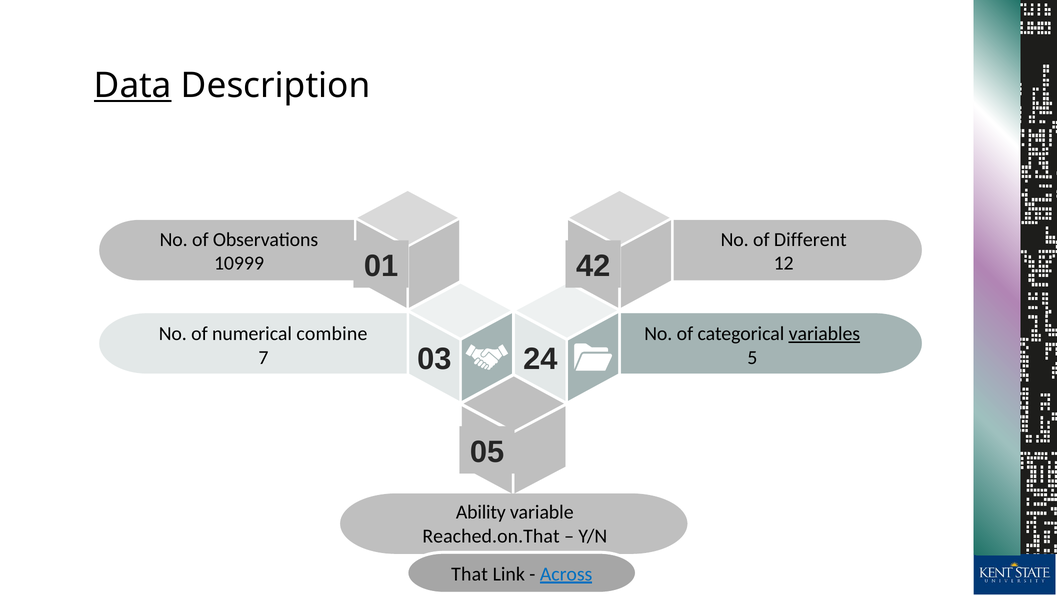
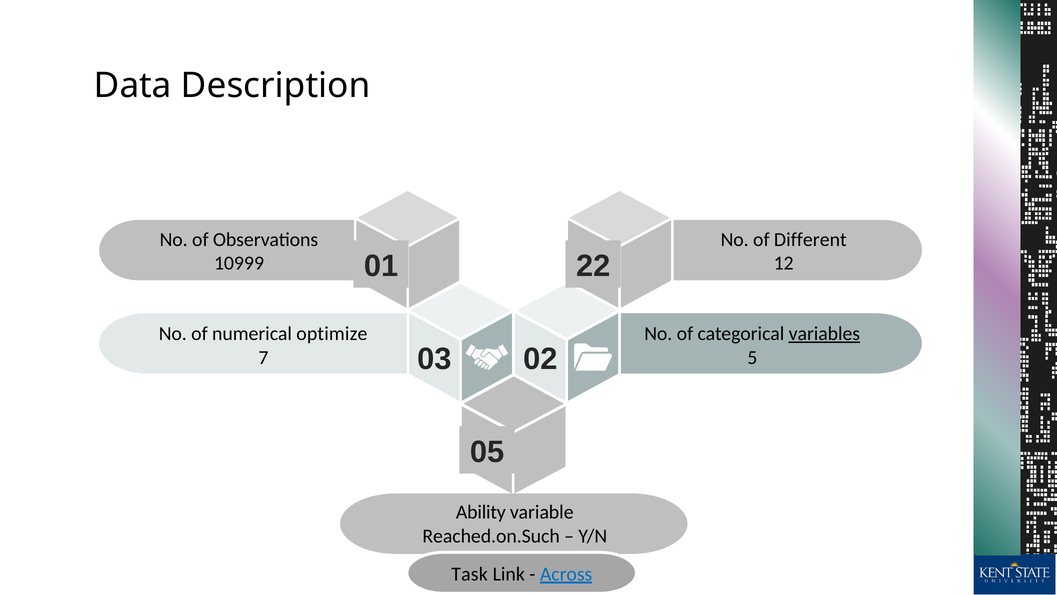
Data underline: present -> none
42: 42 -> 22
combine: combine -> optimize
24: 24 -> 02
Reached.on.That: Reached.on.That -> Reached.on.Such
That: That -> Task
